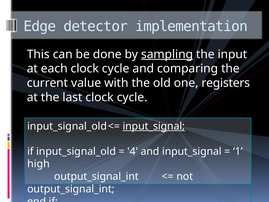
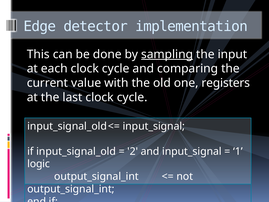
input_signal at (154, 126) underline: present -> none
4: 4 -> 2
high: high -> logic
